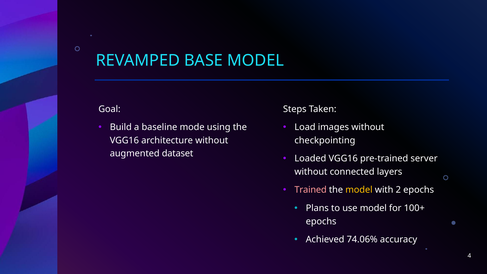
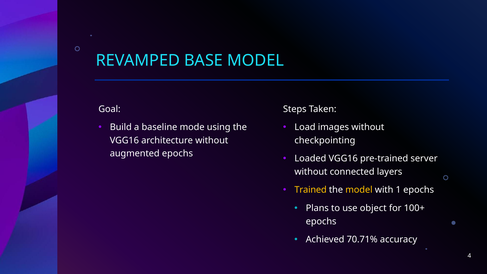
augmented dataset: dataset -> epochs
Trained colour: pink -> yellow
2: 2 -> 1
use model: model -> object
74.06%: 74.06% -> 70.71%
